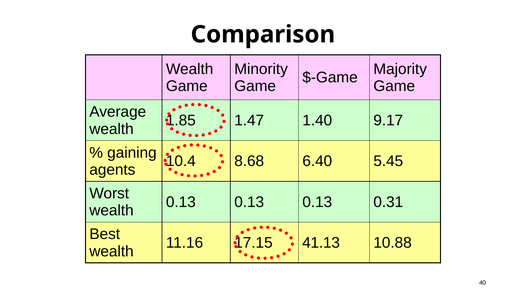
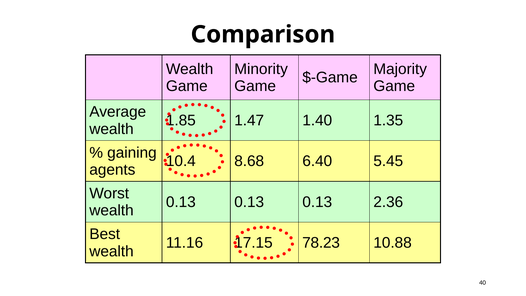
9.17: 9.17 -> 1.35
0.31: 0.31 -> 2.36
41.13: 41.13 -> 78.23
